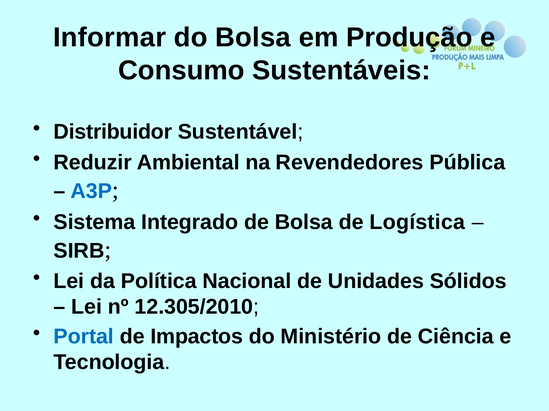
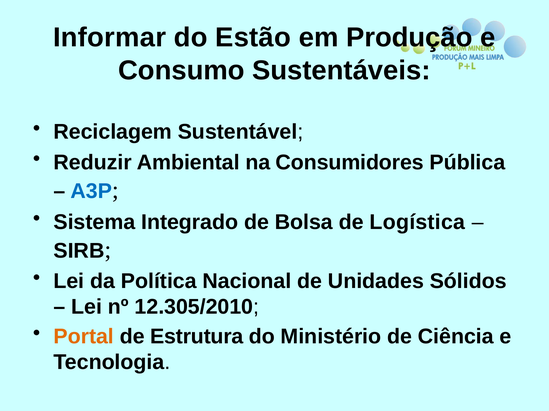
do Bolsa: Bolsa -> Estão
Distribuidor: Distribuidor -> Reciclagem
Revendedores: Revendedores -> Consumidores
Portal colour: blue -> orange
Impactos: Impactos -> Estrutura
